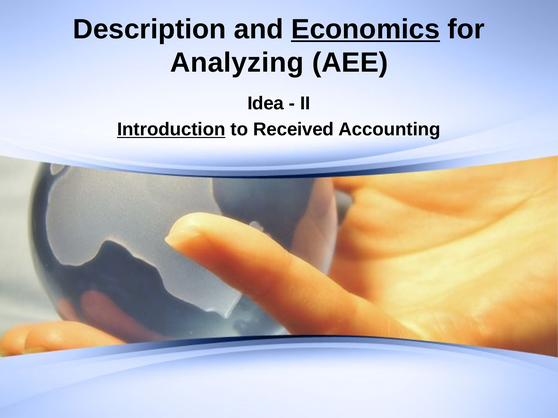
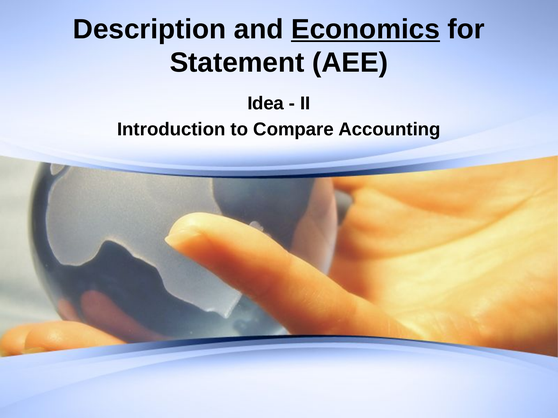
Analyzing: Analyzing -> Statement
Introduction underline: present -> none
Received: Received -> Compare
